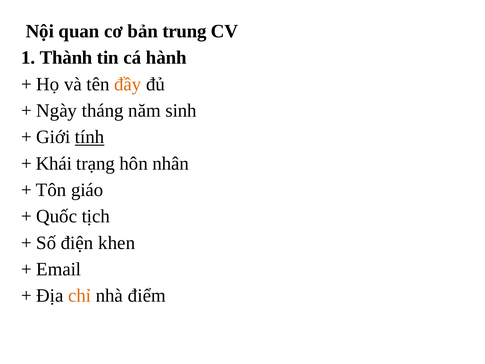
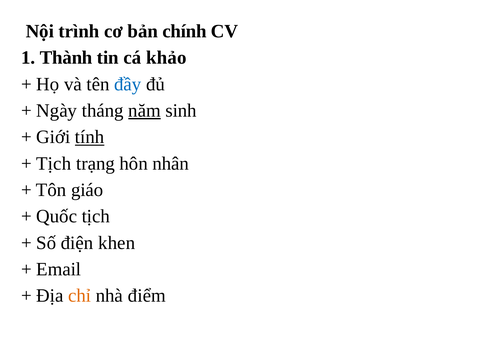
quan: quan -> trình
trung: trung -> chính
hành: hành -> khảo
đầy colour: orange -> blue
năm underline: none -> present
Khái at (54, 163): Khái -> Tịch
